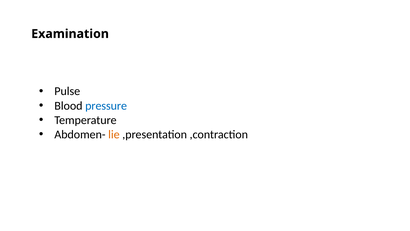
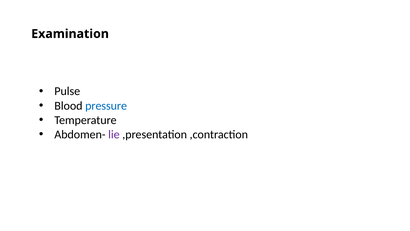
lie colour: orange -> purple
